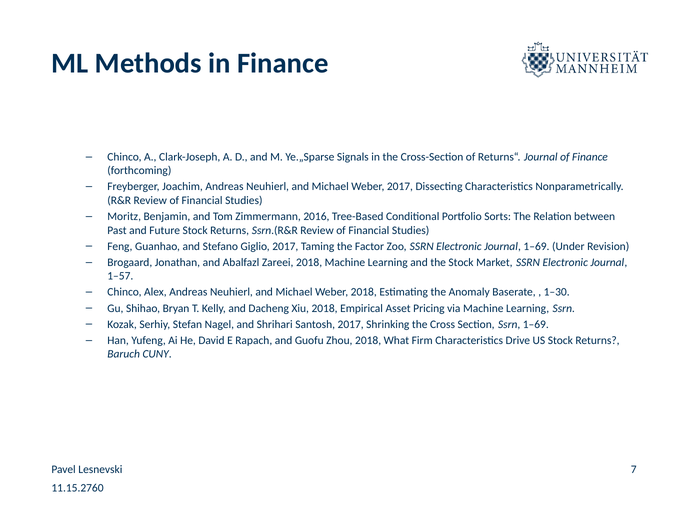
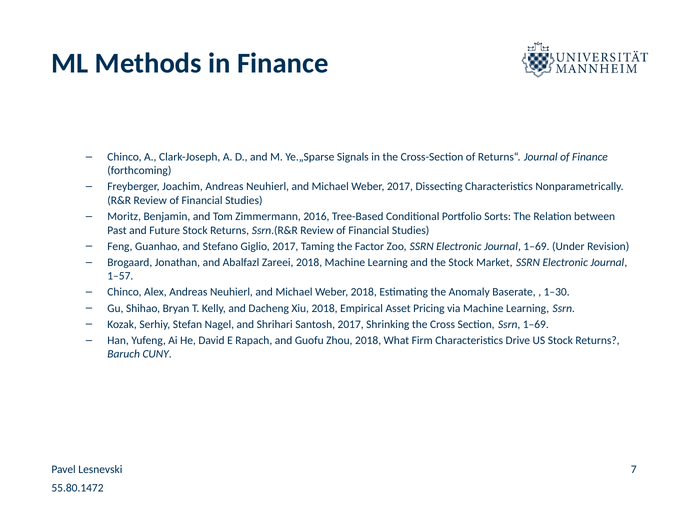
11.15.2760: 11.15.2760 -> 55.80.1472
